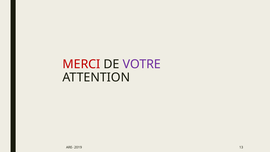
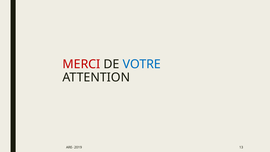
VOTRE colour: purple -> blue
